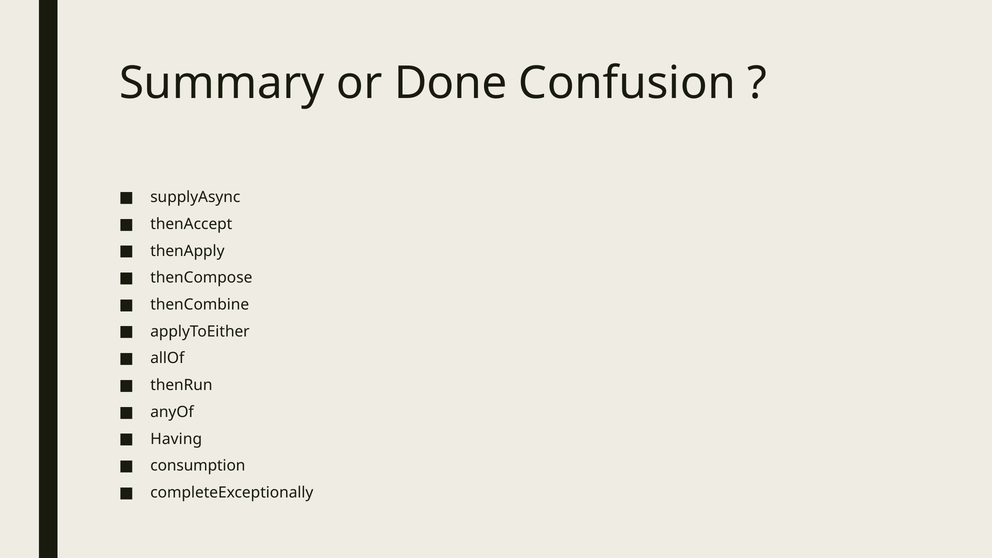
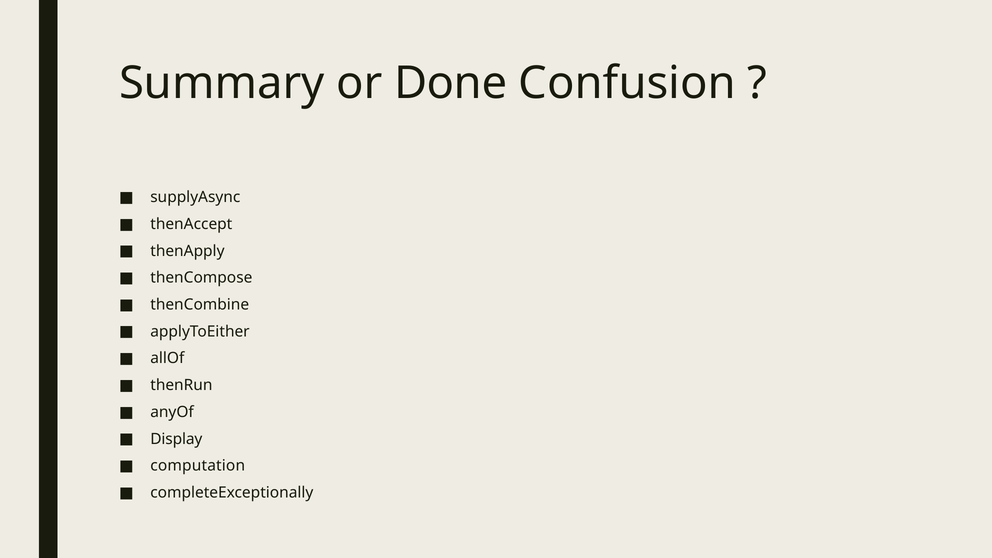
Having: Having -> Display
consumption: consumption -> computation
